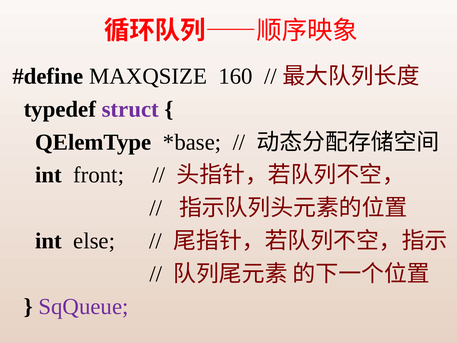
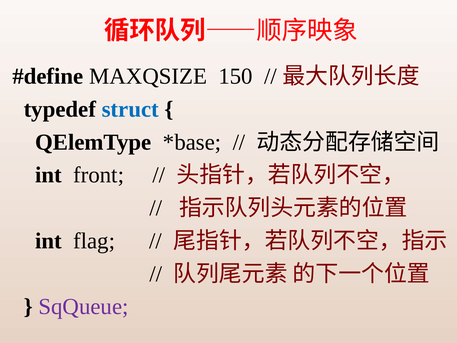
160: 160 -> 150
struct colour: purple -> blue
else: else -> flag
